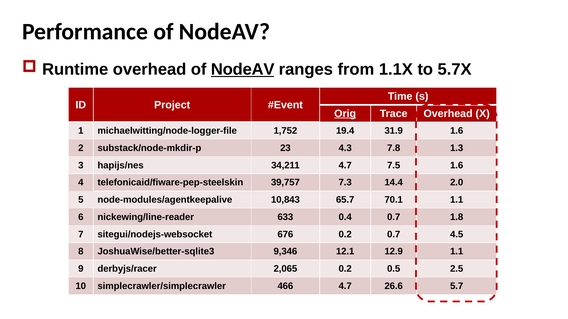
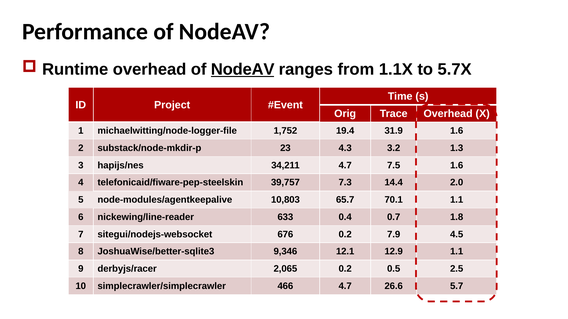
Orig underline: present -> none
7.8: 7.8 -> 3.2
10,843: 10,843 -> 10,803
0.2 0.7: 0.7 -> 7.9
